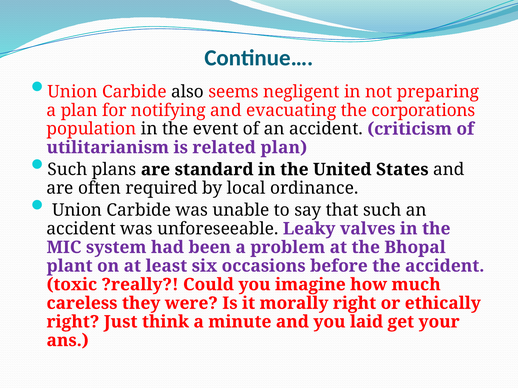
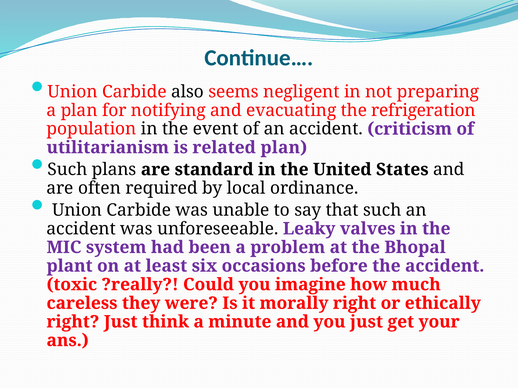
corporations: corporations -> refrigeration
you laid: laid -> just
